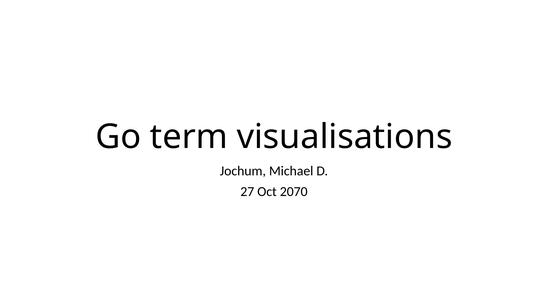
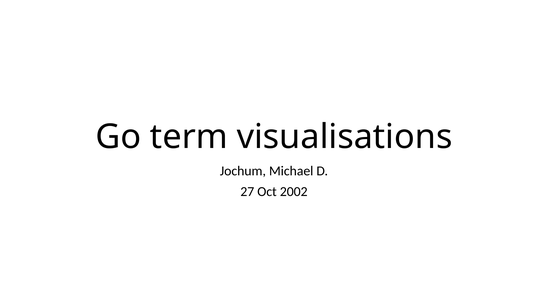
2070: 2070 -> 2002
